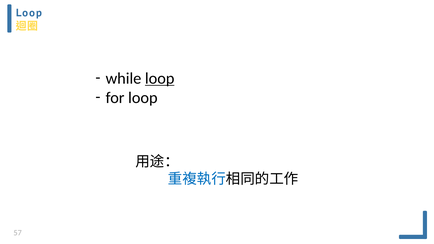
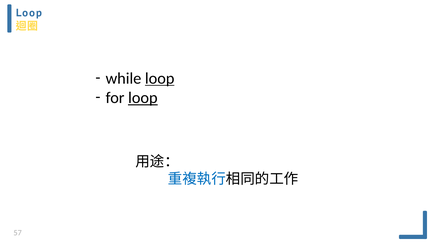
loop at (143, 98) underline: none -> present
